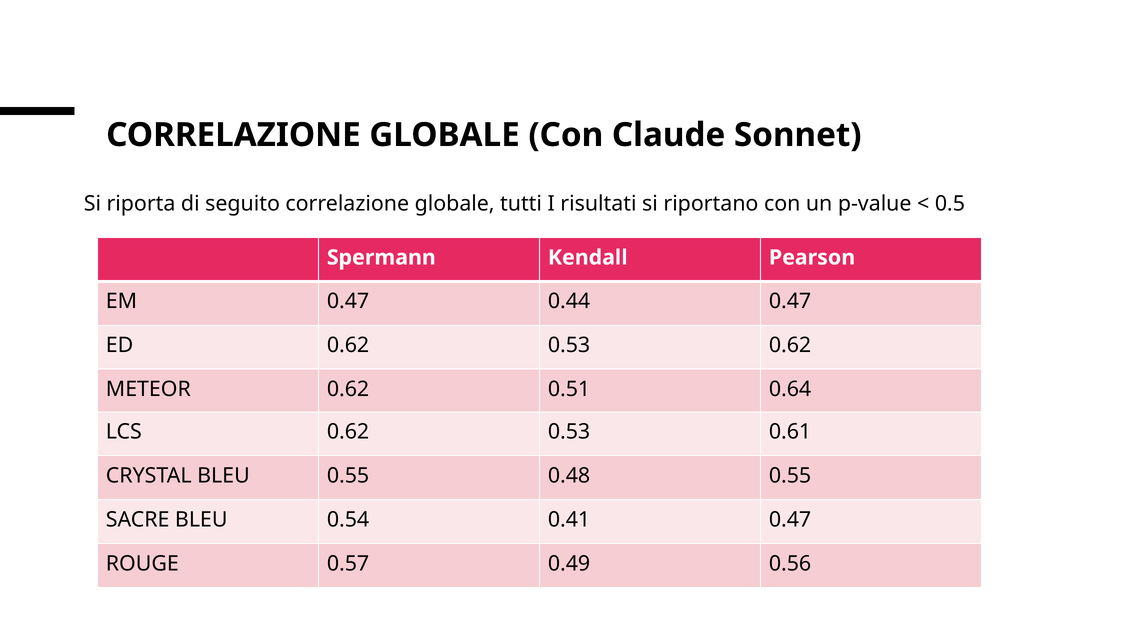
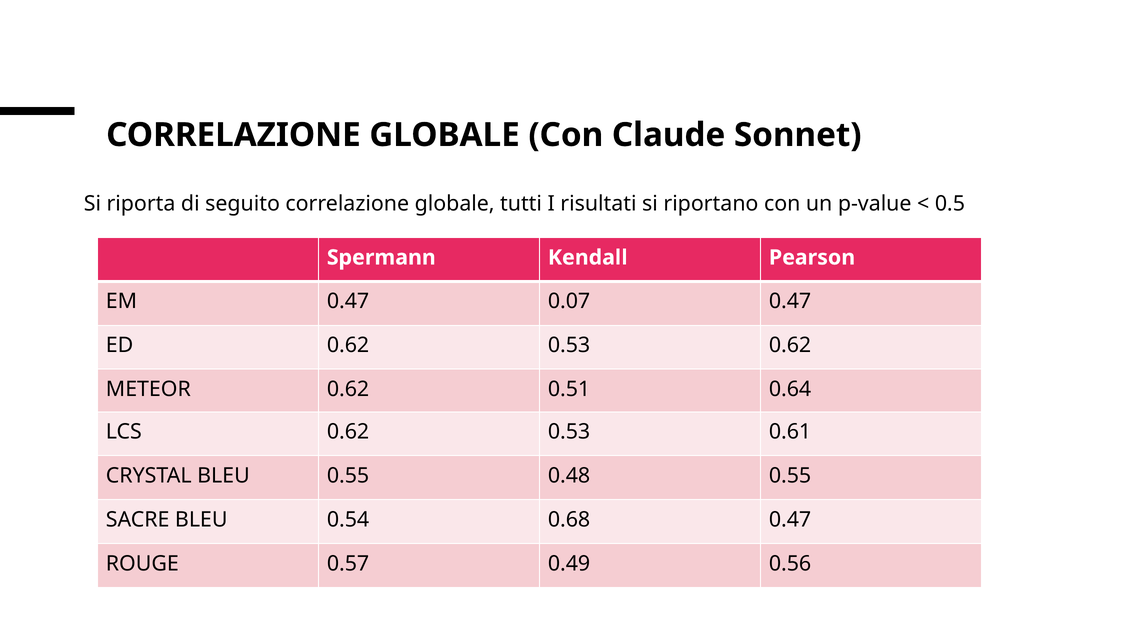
0.44: 0.44 -> 0.07
0.41: 0.41 -> 0.68
